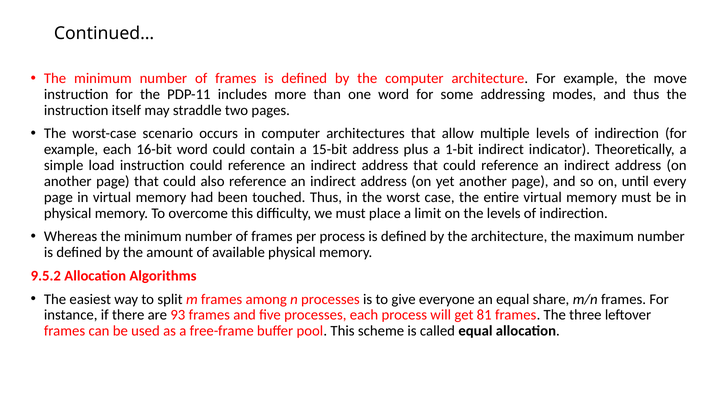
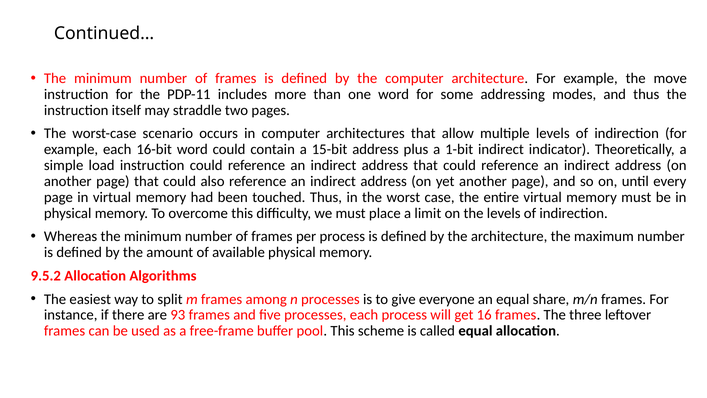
81: 81 -> 16
